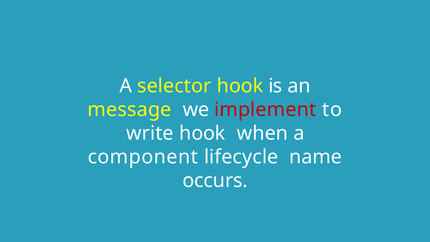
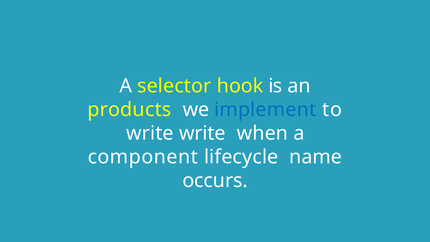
message: message -> products
implement colour: red -> blue
write hook: hook -> write
